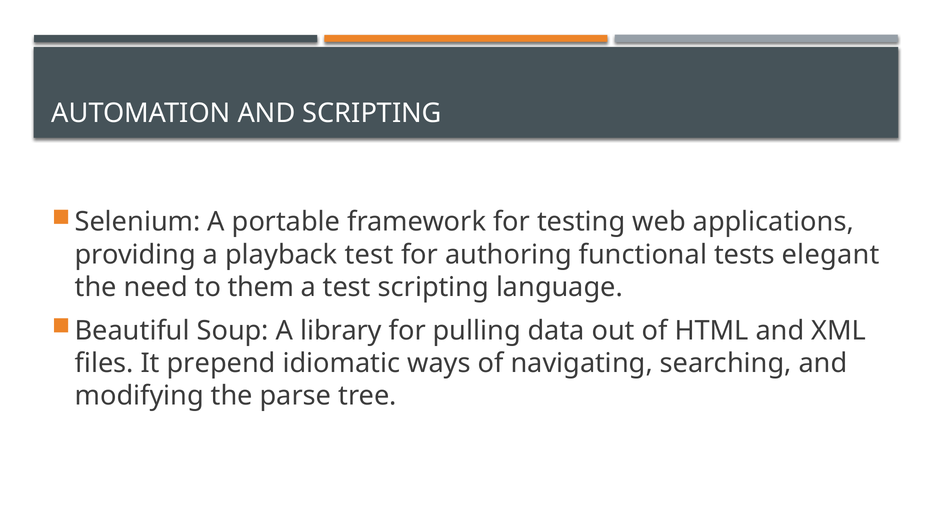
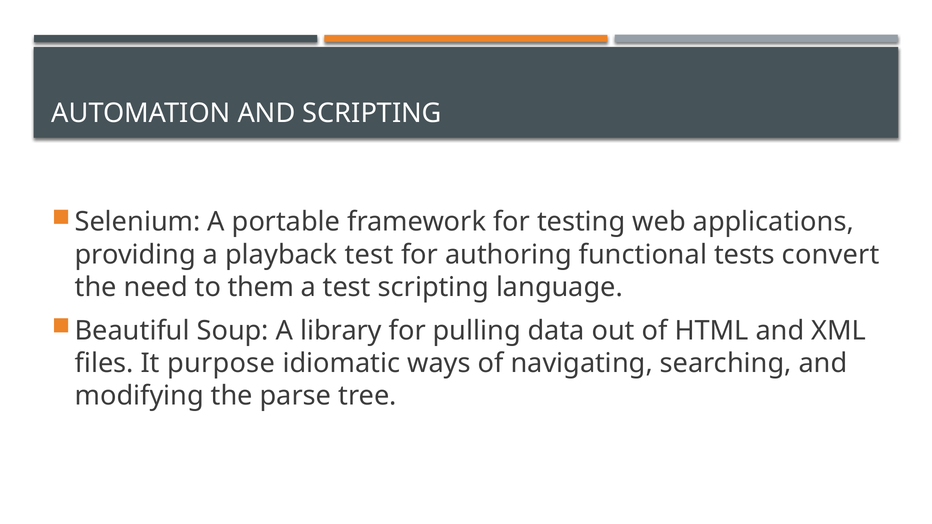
elegant: elegant -> convert
prepend: prepend -> purpose
